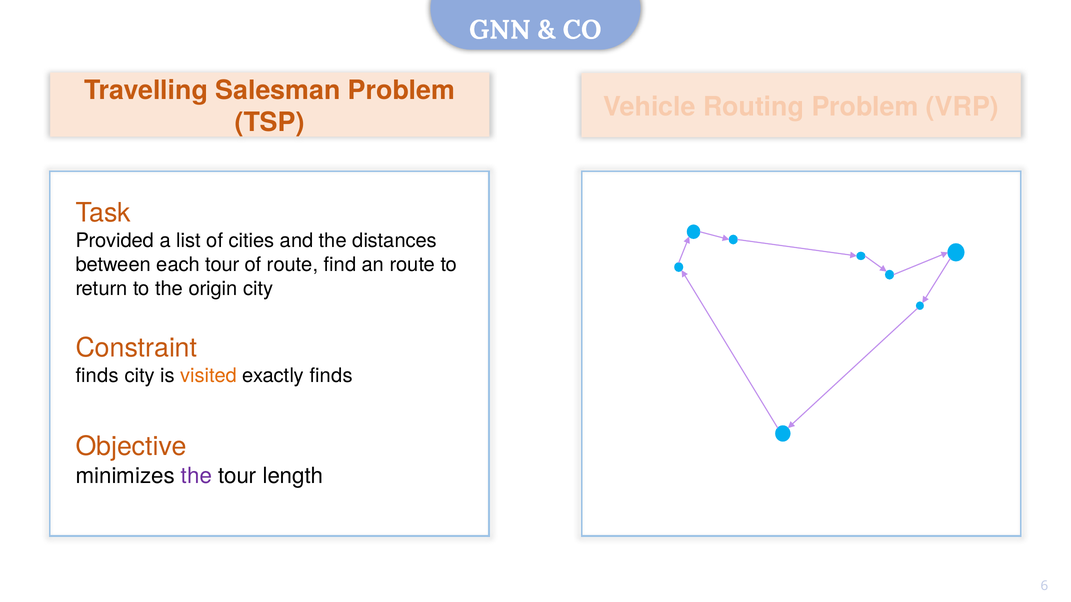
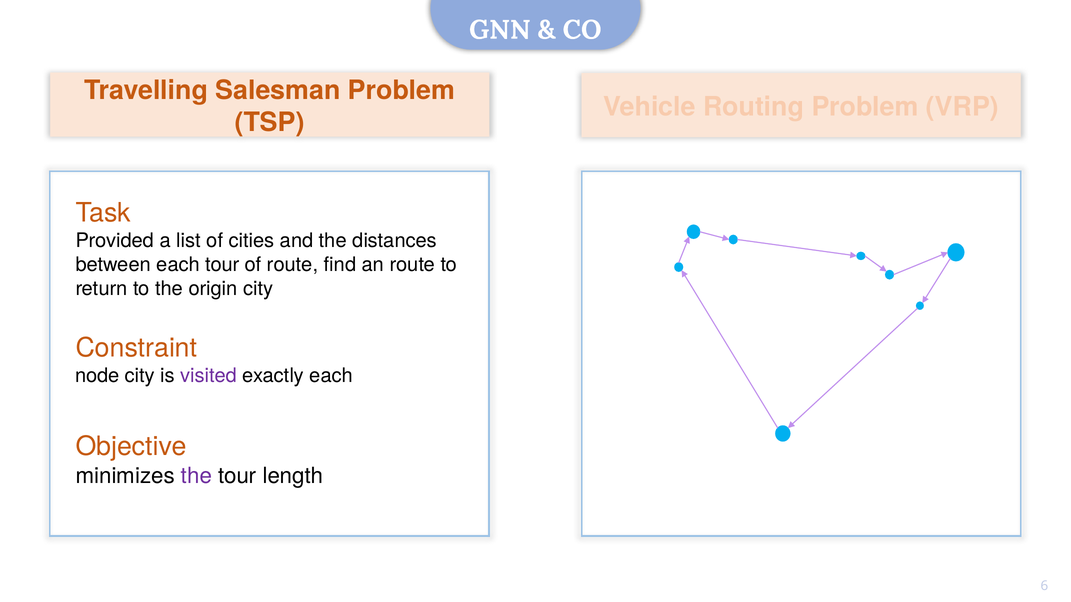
finds at (97, 376): finds -> node
visited colour: orange -> purple
exactly finds: finds -> each
